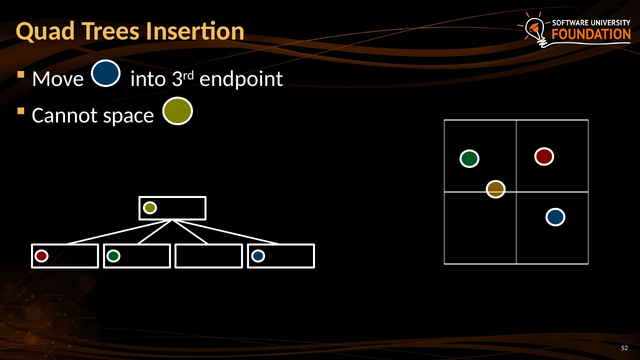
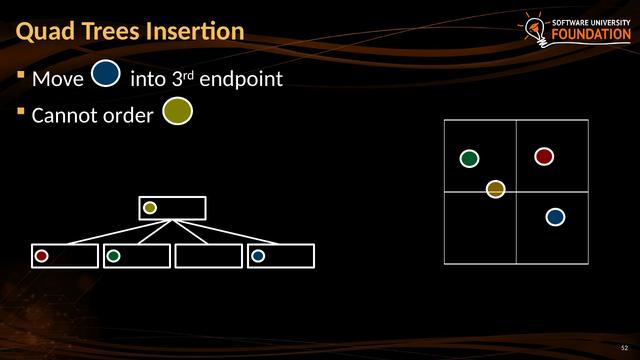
space: space -> order
